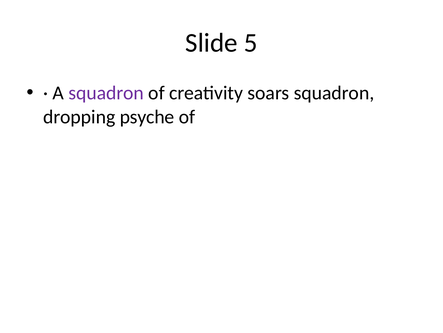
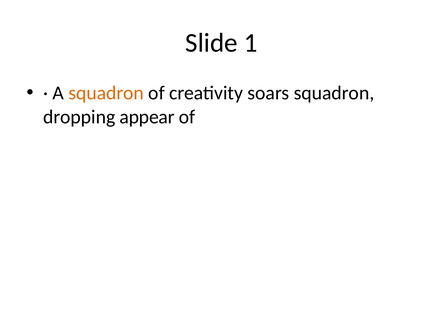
5: 5 -> 1
squadron at (106, 93) colour: purple -> orange
psyche: psyche -> appear
